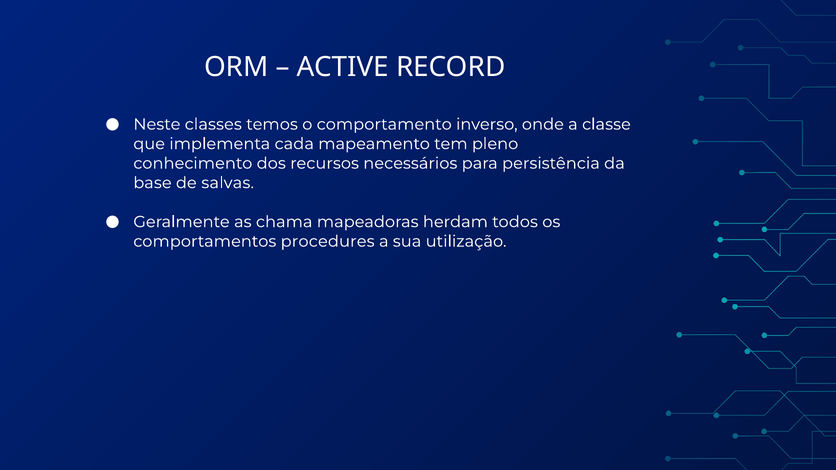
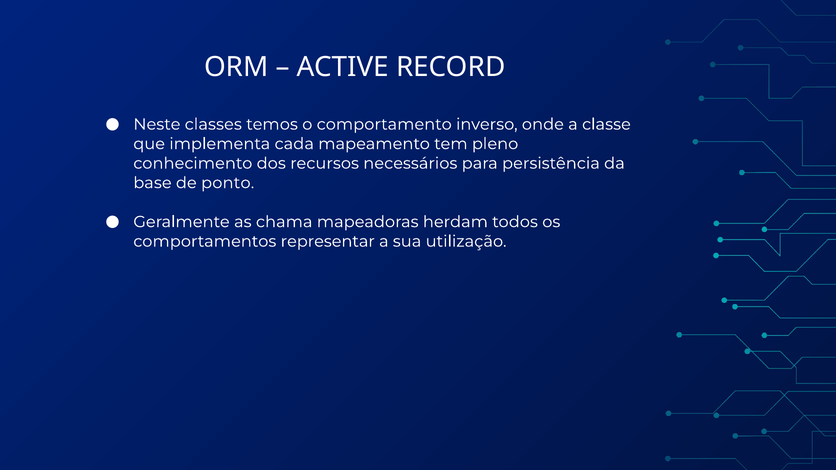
salvas: salvas -> ponto
procedures: procedures -> representar
